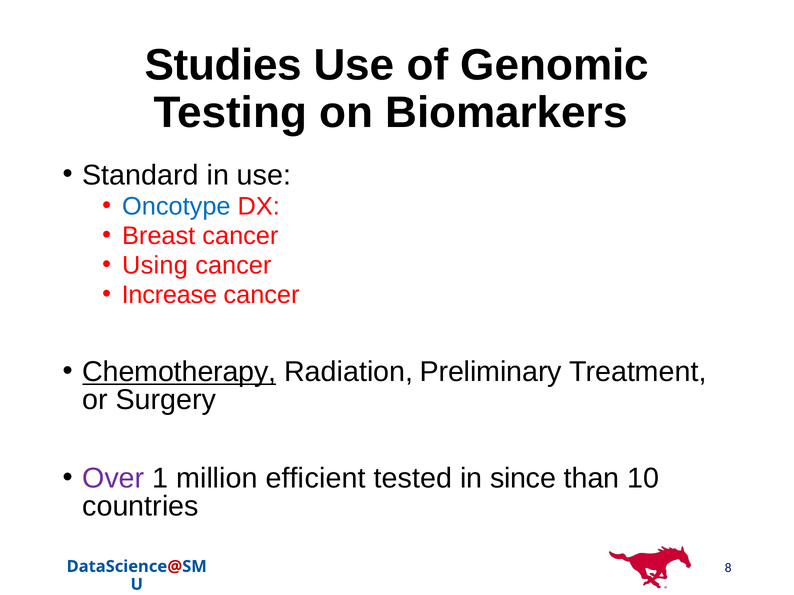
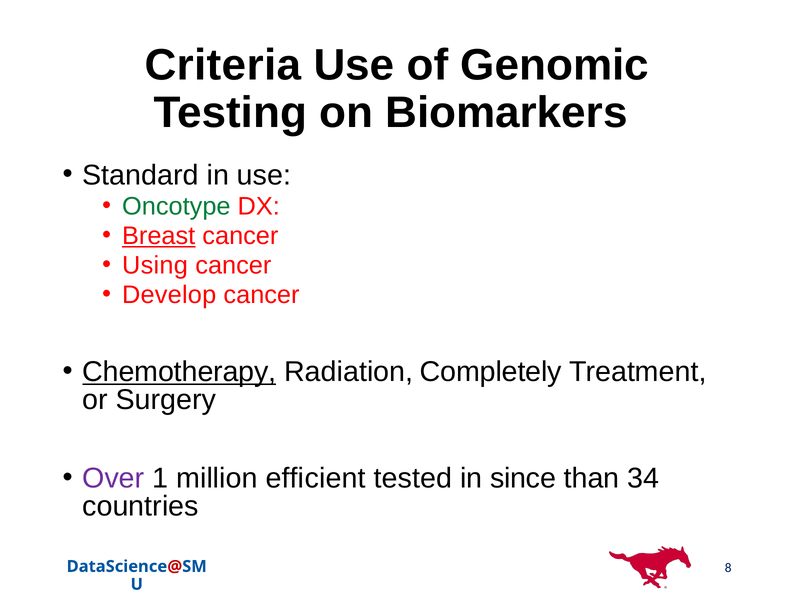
Studies: Studies -> Criteria
Oncotype colour: blue -> green
Breast underline: none -> present
Increase: Increase -> Develop
Preliminary: Preliminary -> Completely
10: 10 -> 34
